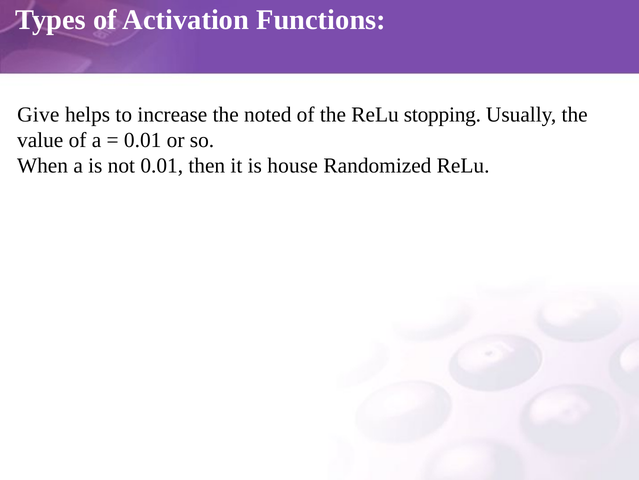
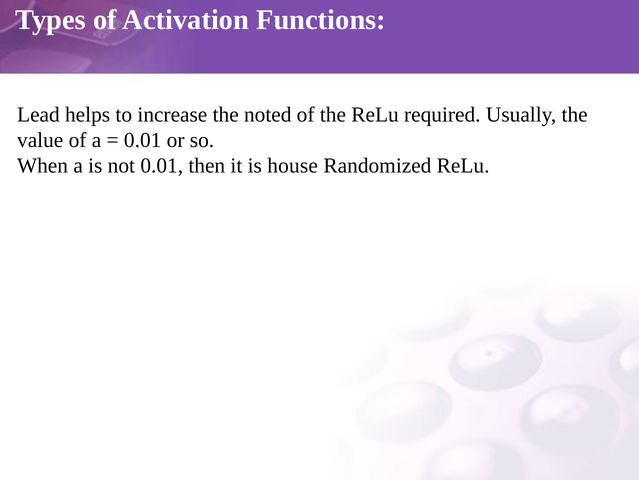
Give: Give -> Lead
stopping: stopping -> required
